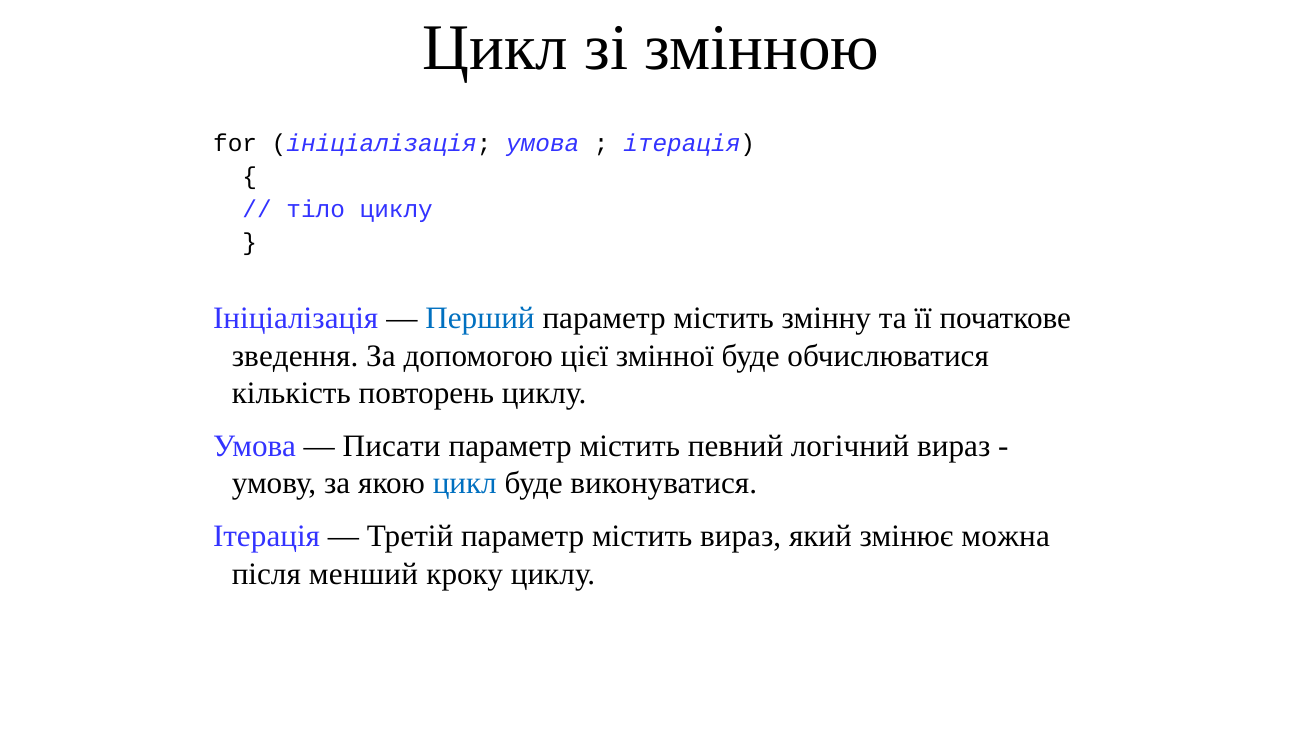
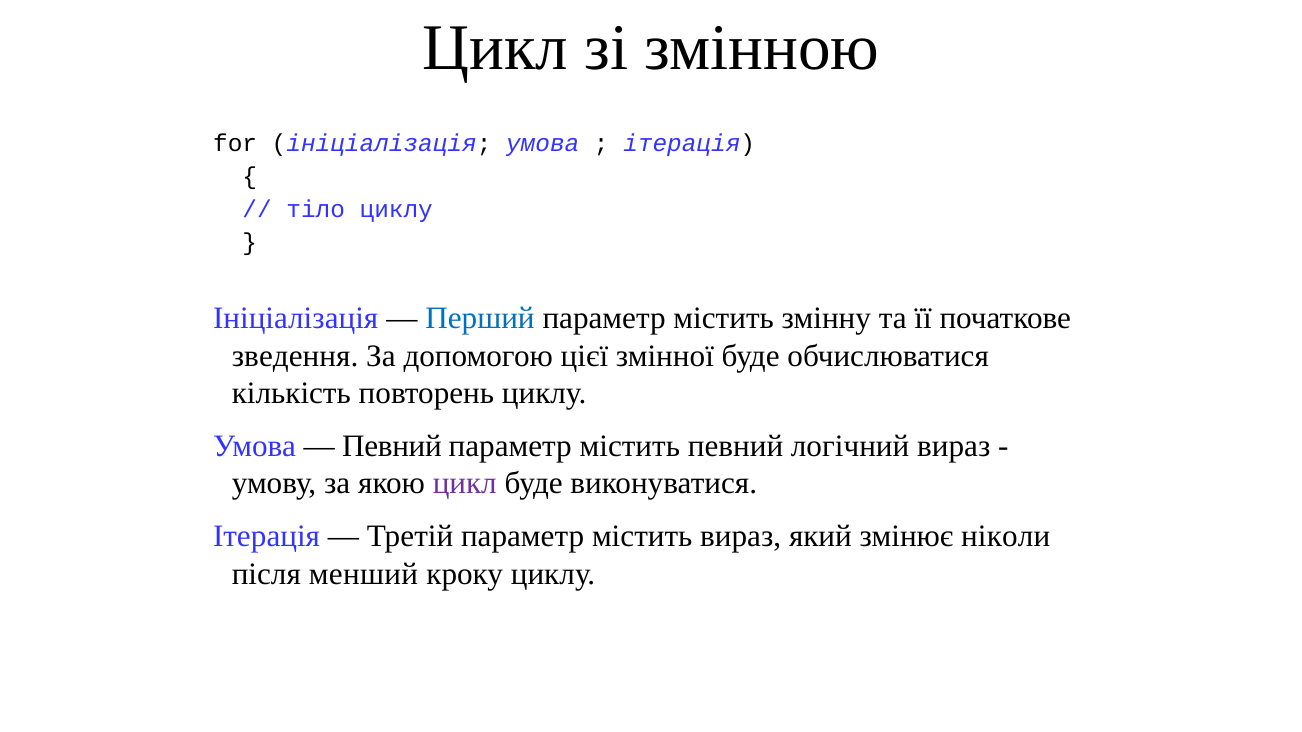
Писати at (392, 446): Писати -> Певний
цикл at (465, 484) colour: blue -> purple
можна: можна -> ніколи
